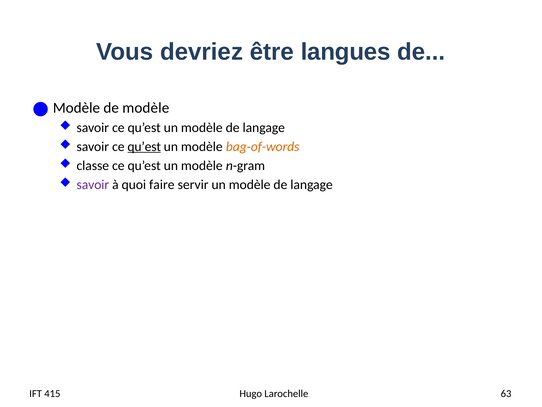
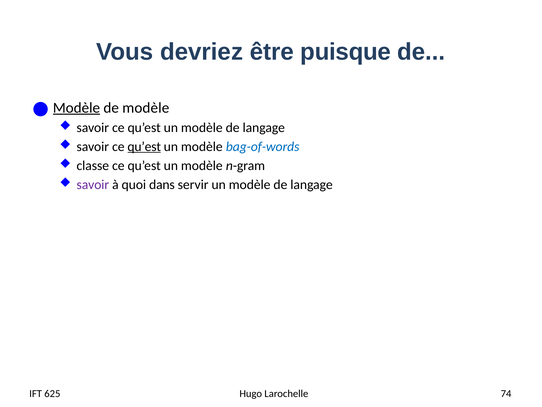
langues: langues -> puisque
Modèle at (76, 108) underline: none -> present
bag-of-words colour: orange -> blue
faire: faire -> dans
415: 415 -> 625
63: 63 -> 74
